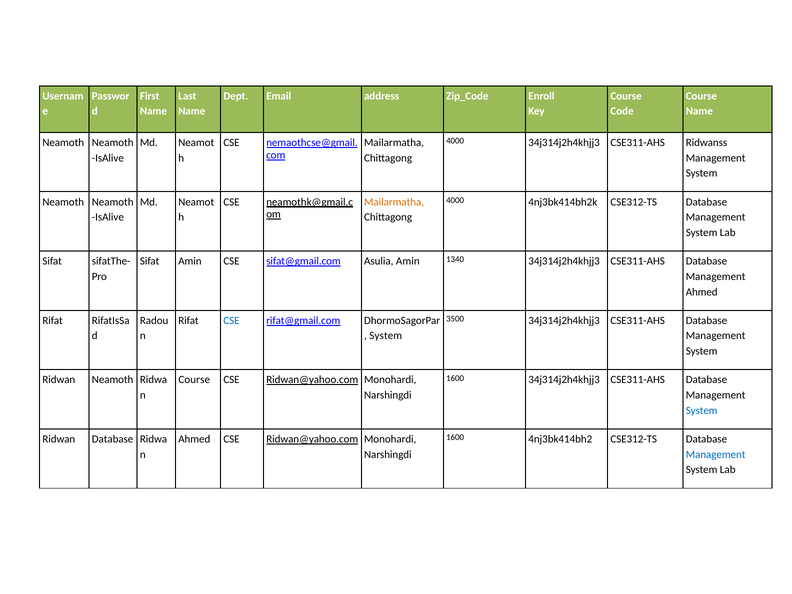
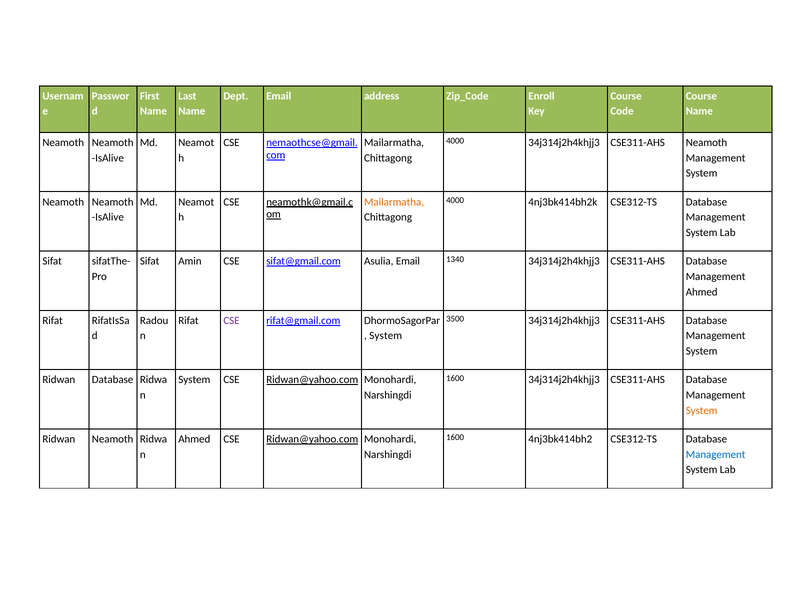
CSE311-AHS Ridwanss: Ridwanss -> Neamoth
Asulia Amin: Amin -> Email
CSE at (231, 320) colour: blue -> purple
Ridwan Neamoth: Neamoth -> Database
Course at (194, 380): Course -> System
System at (702, 410) colour: blue -> orange
Ridwan Database: Database -> Neamoth
